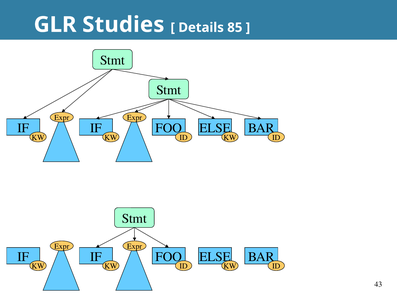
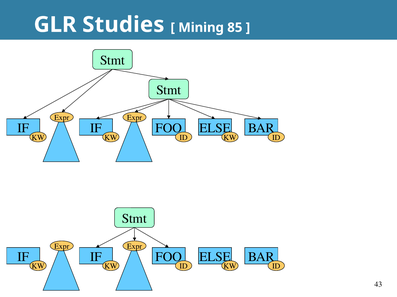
Details: Details -> Mining
